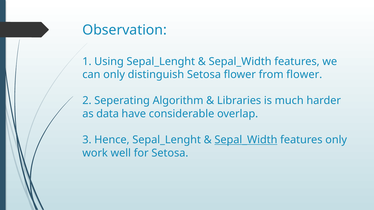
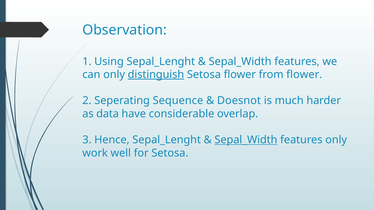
distinguish underline: none -> present
Algorithm: Algorithm -> Sequence
Libraries: Libraries -> Doesnot
